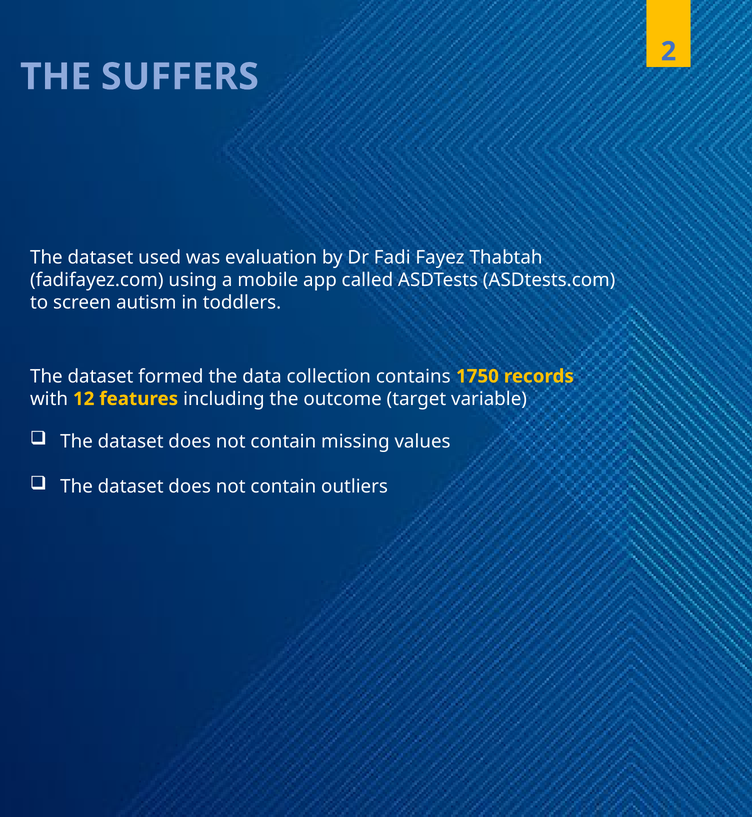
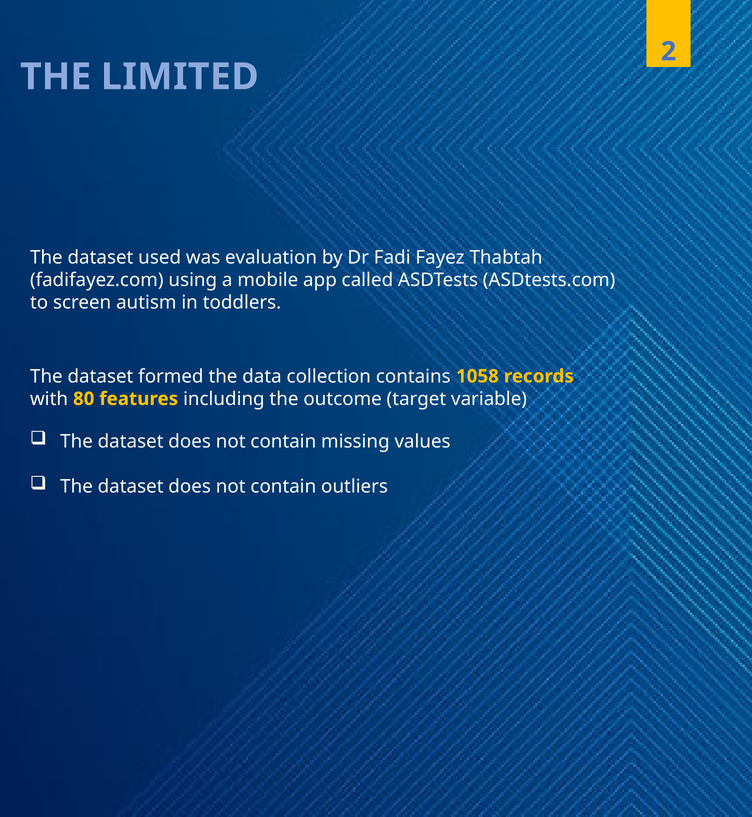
SUFFERS: SUFFERS -> LIMITED
1750: 1750 -> 1058
12: 12 -> 80
